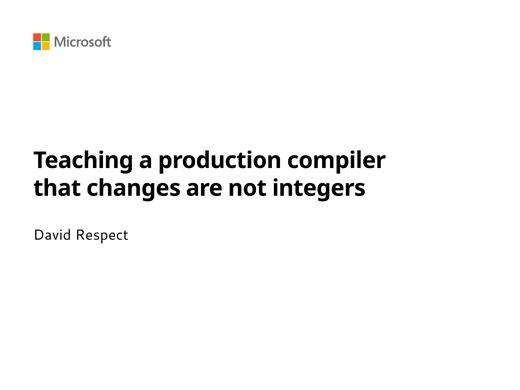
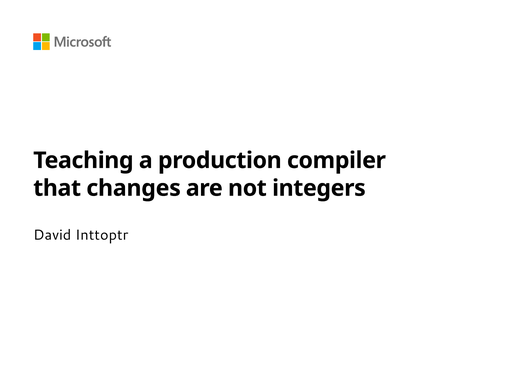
Respect: Respect -> Inttoptr
